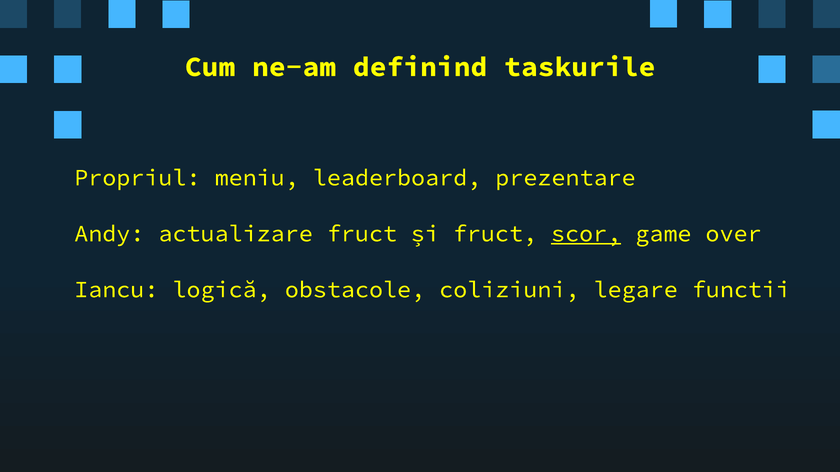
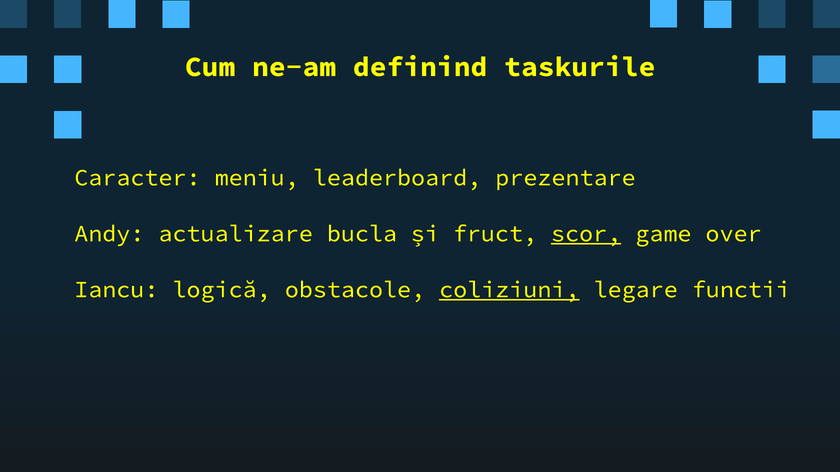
Propriul: Propriul -> Caracter
actualizare fruct: fruct -> bucla
coliziuni underline: none -> present
